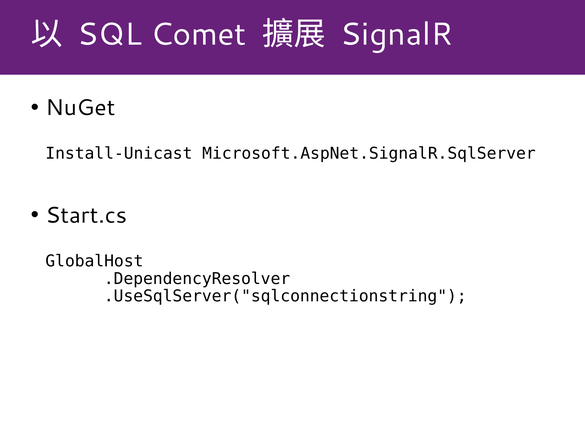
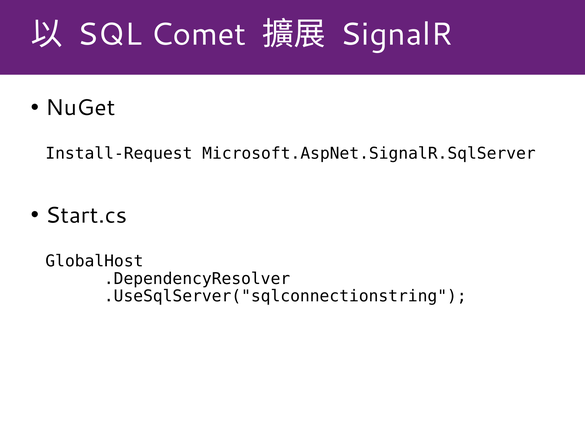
Install-Unicast: Install-Unicast -> Install-Request
